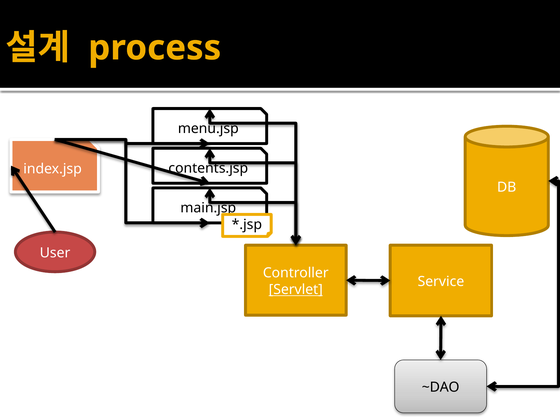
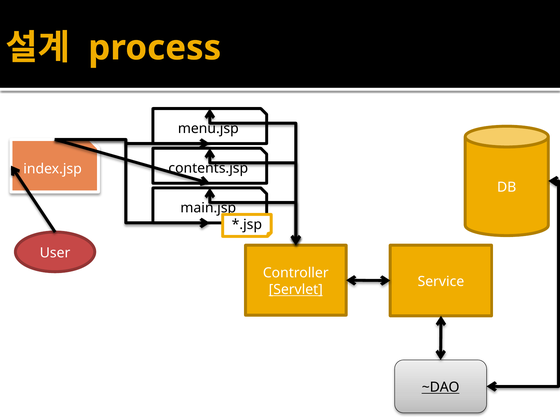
~DAO underline: none -> present
